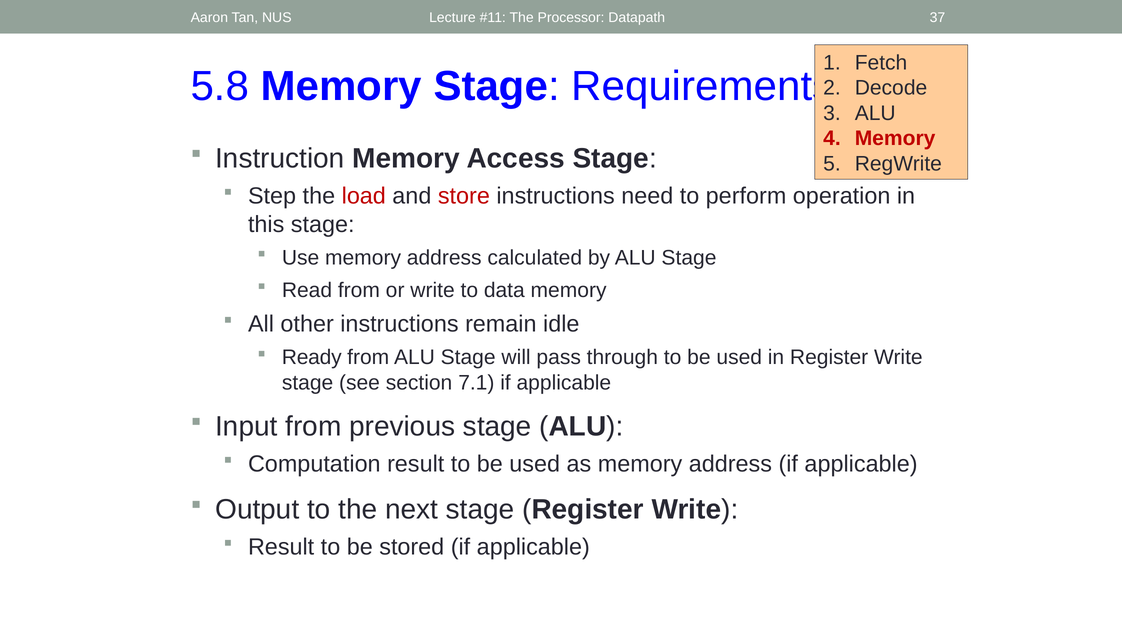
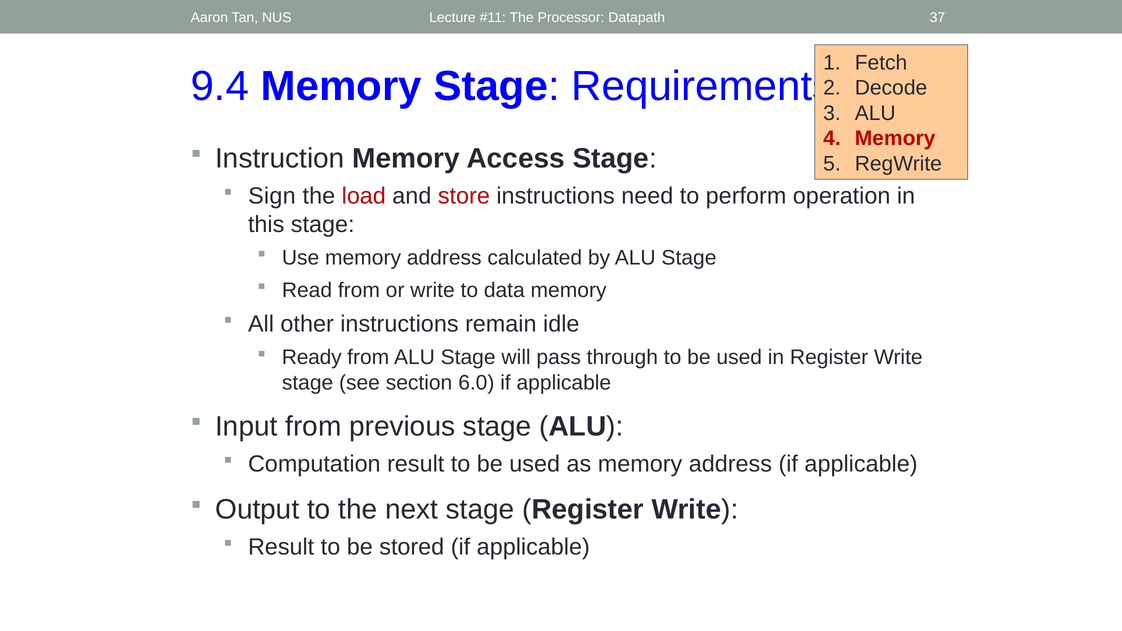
5.8: 5.8 -> 9.4
Step: Step -> Sign
7.1: 7.1 -> 6.0
